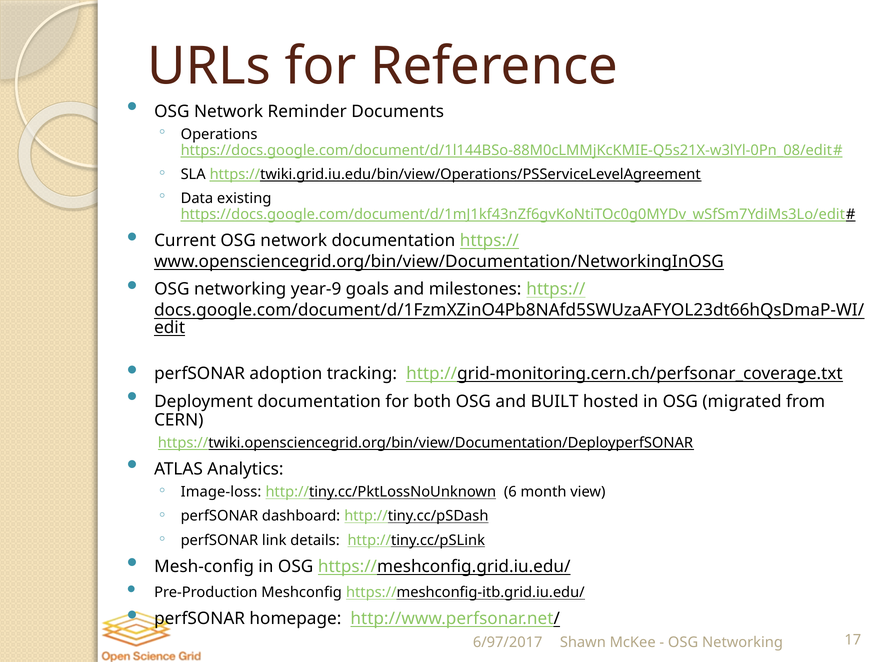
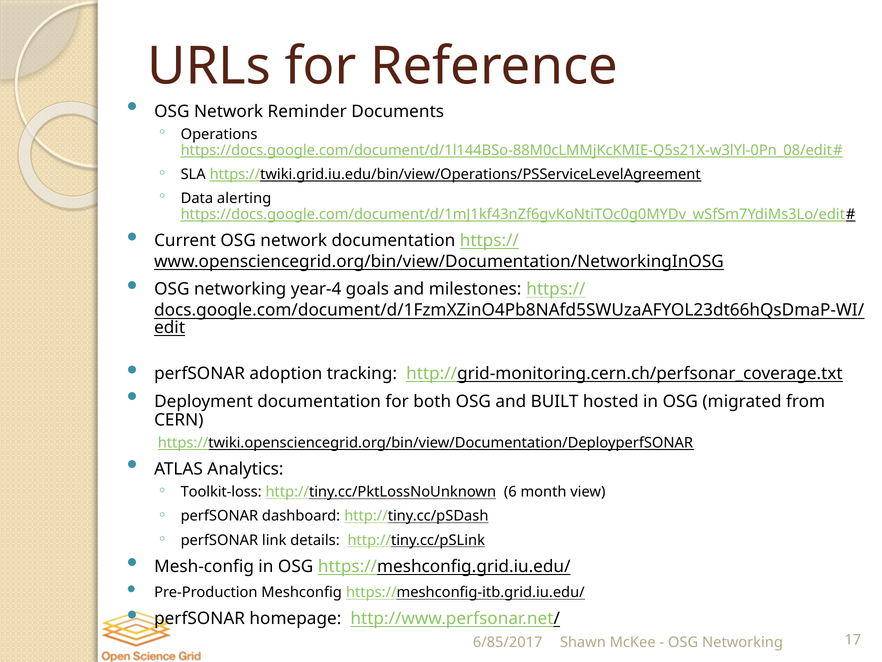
existing: existing -> alerting
year-9: year-9 -> year-4
Image-loss: Image-loss -> Toolkit-loss
6/97/2017: 6/97/2017 -> 6/85/2017
